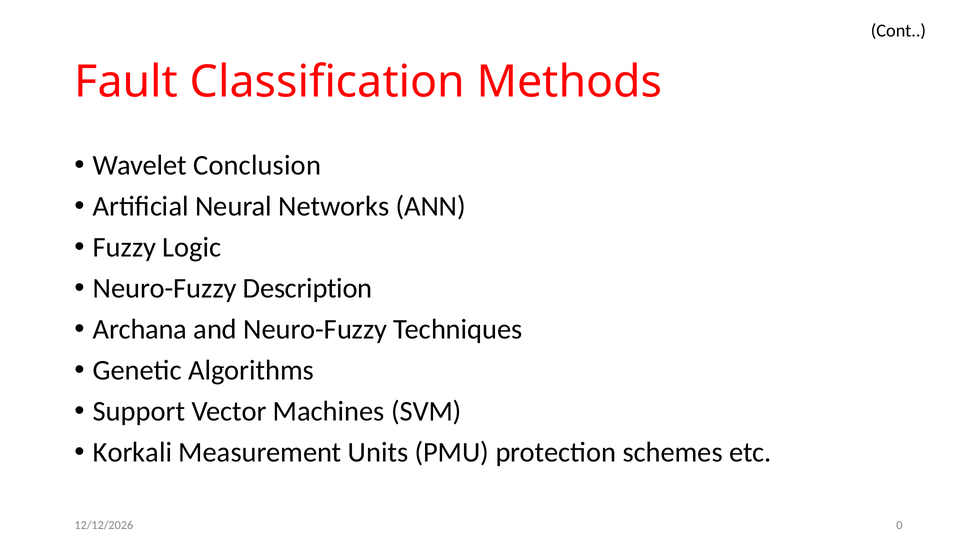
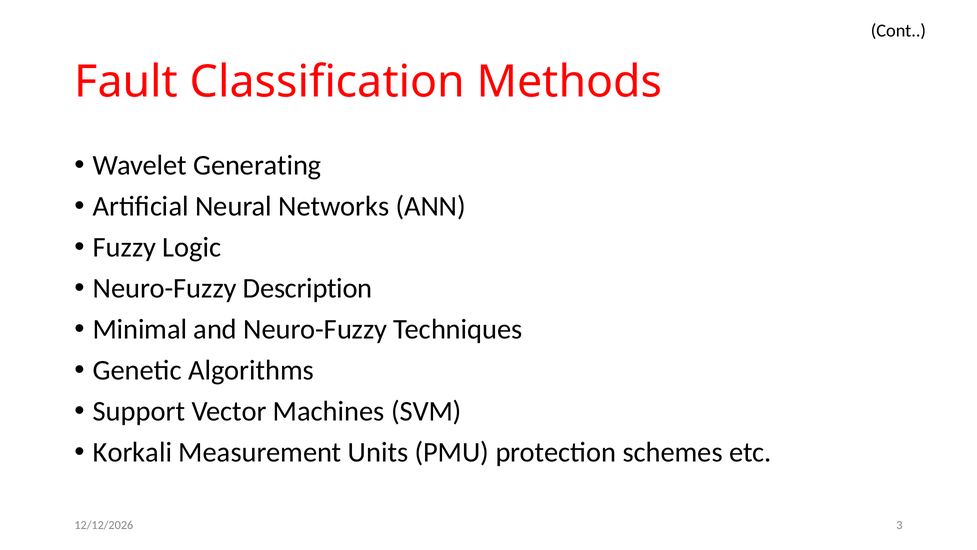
Conclusion: Conclusion -> Generating
Archana: Archana -> Minimal
0: 0 -> 3
